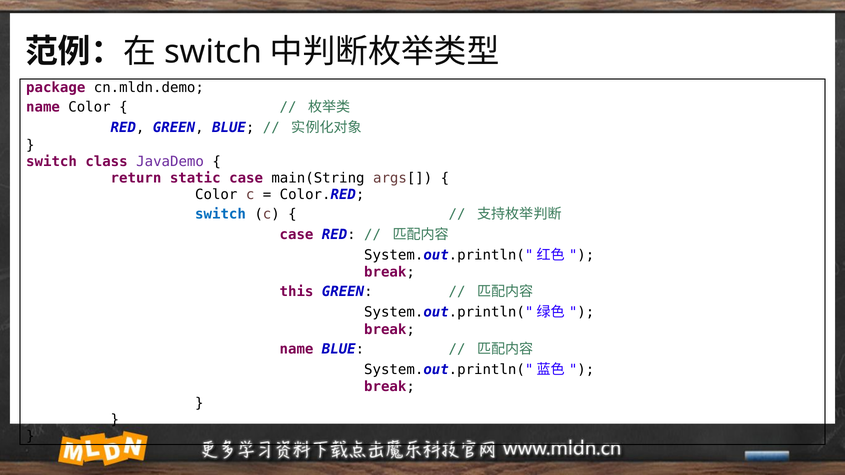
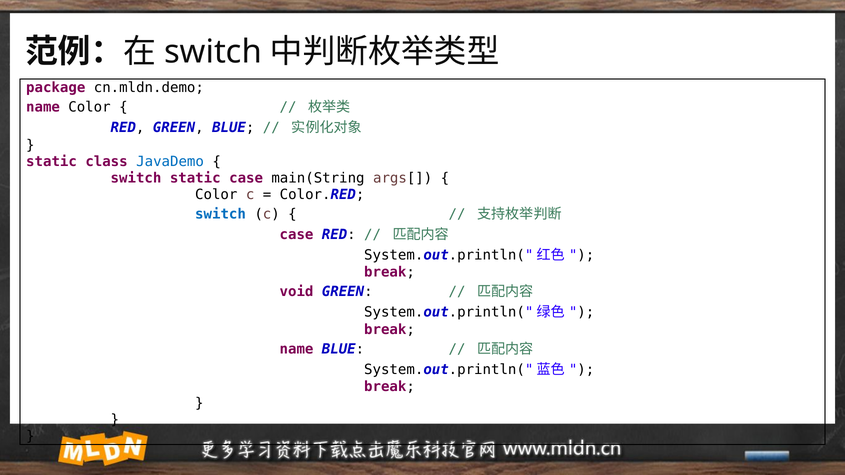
switch at (52, 162): switch -> static
JavaDemo colour: purple -> blue
return at (136, 178): return -> switch
this: this -> void
